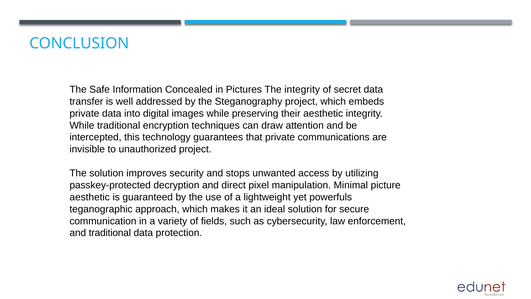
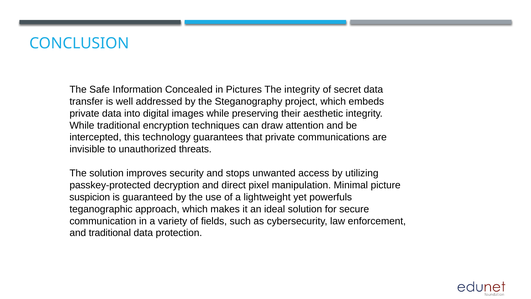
unauthorized project: project -> threats
aesthetic at (90, 197): aesthetic -> suspicion
